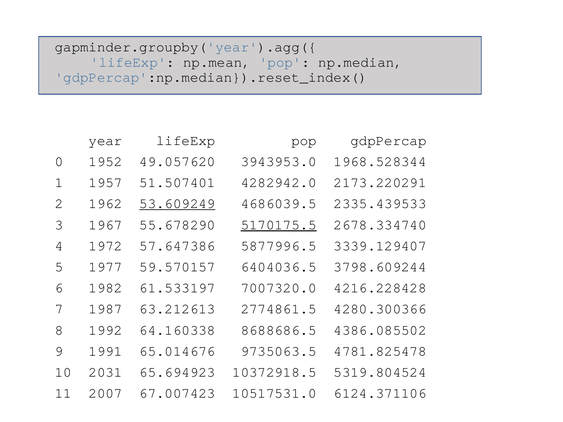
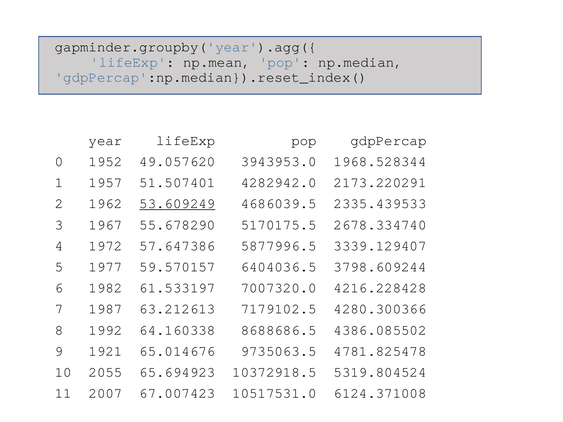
5170175.5 underline: present -> none
2774861.5: 2774861.5 -> 7179102.5
1991: 1991 -> 1921
2031: 2031 -> 2055
6124.371106: 6124.371106 -> 6124.371008
